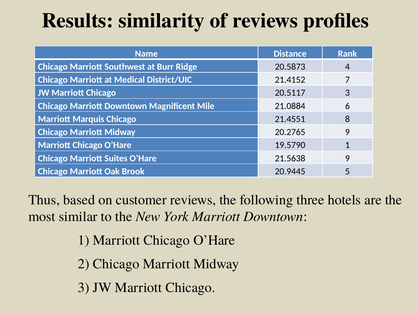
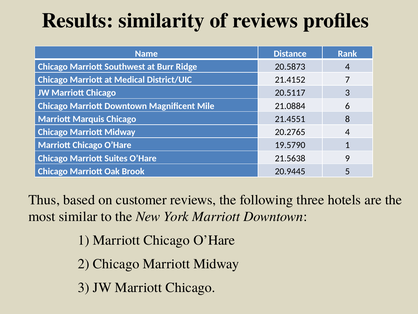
20.2765 9: 9 -> 4
